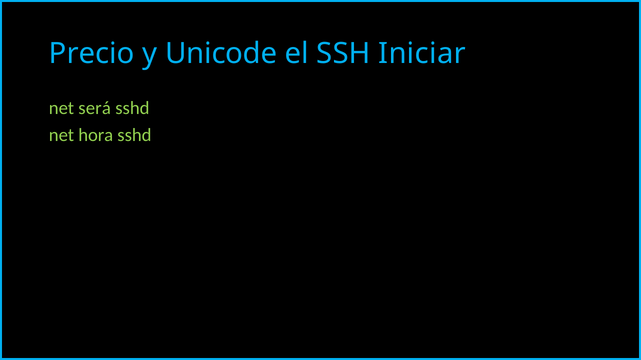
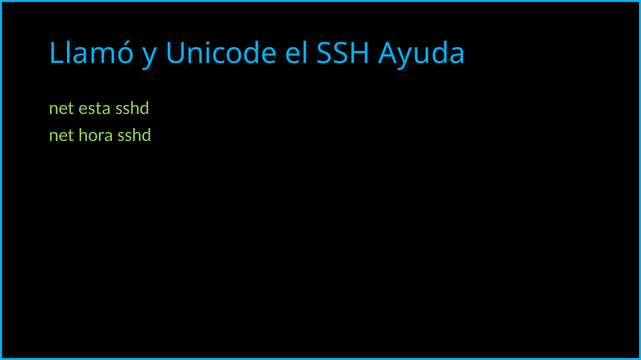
Precio: Precio -> Llamó
Iniciar: Iniciar -> Ayuda
será: será -> esta
